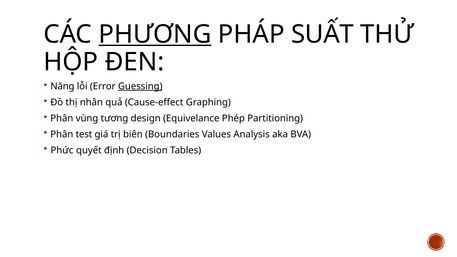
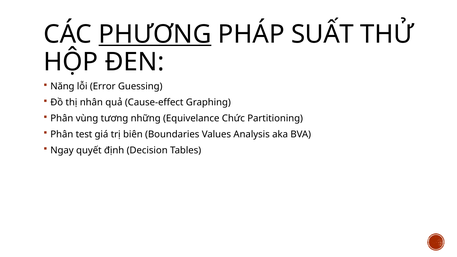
Guessing underline: present -> none
design: design -> những
Phép: Phép -> Chức
Phức: Phức -> Ngay
